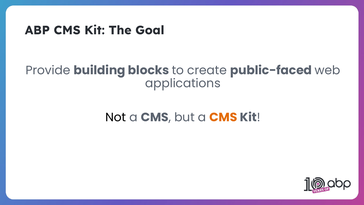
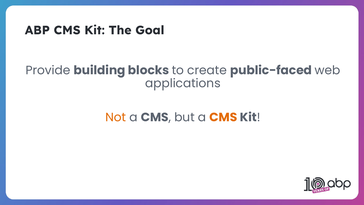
Not colour: black -> orange
